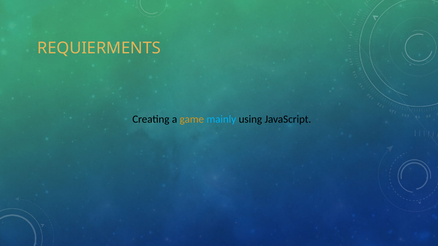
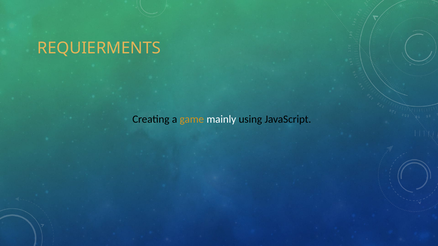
mainly colour: light blue -> white
